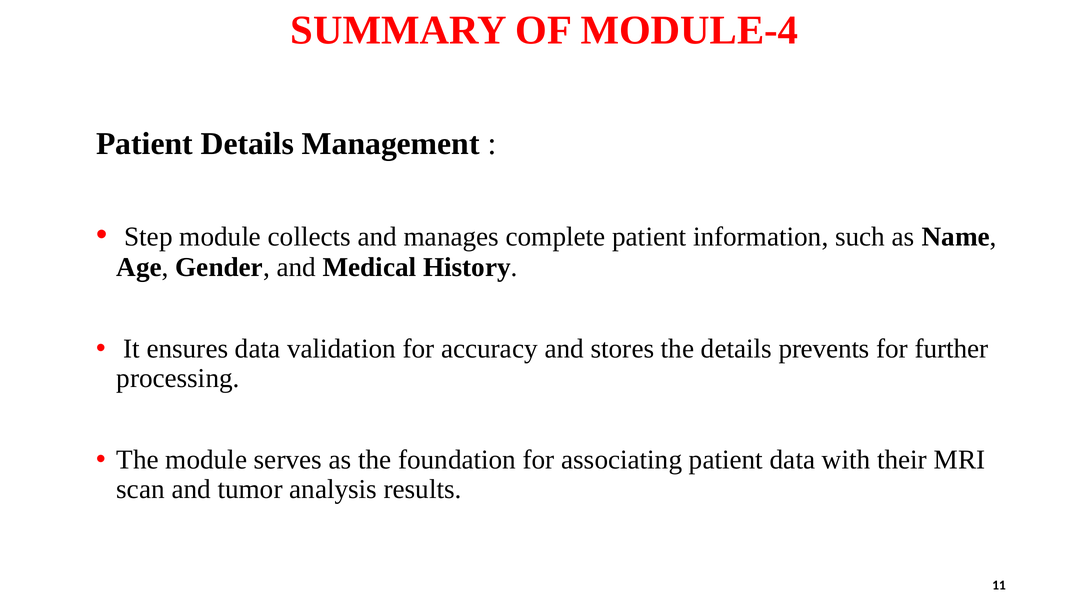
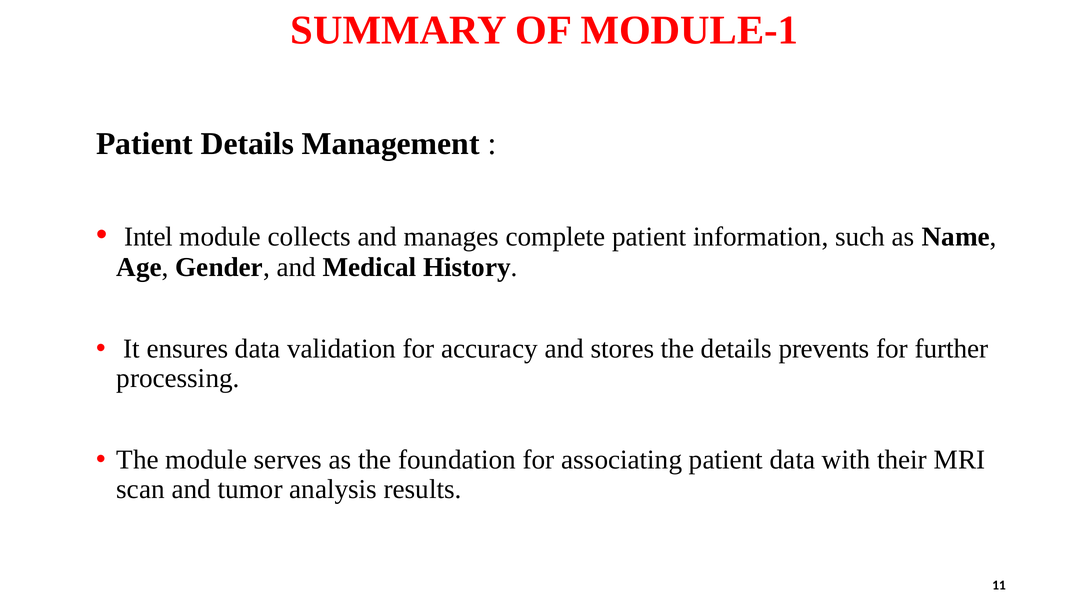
MODULE-4: MODULE-4 -> MODULE-1
Step: Step -> Intel
